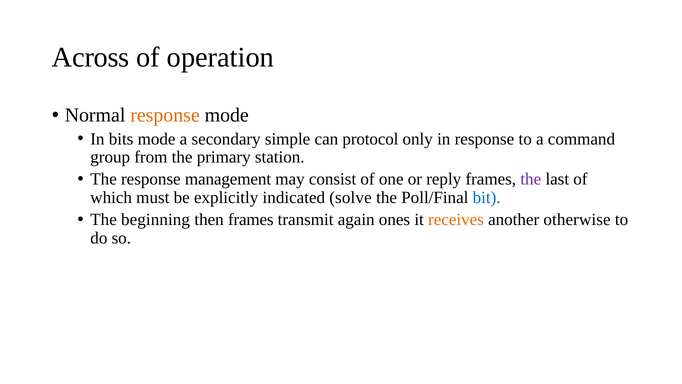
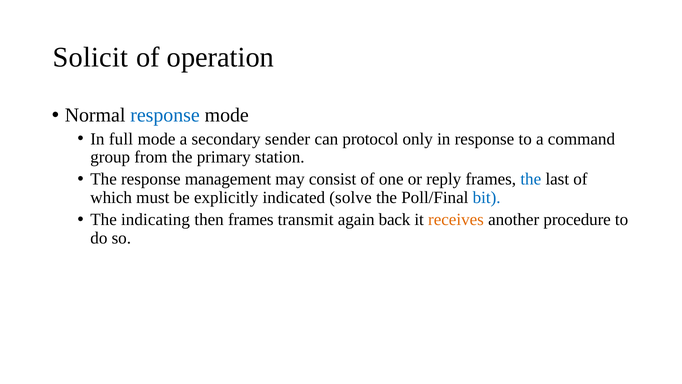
Across: Across -> Solicit
response at (165, 115) colour: orange -> blue
bits: bits -> full
simple: simple -> sender
the at (531, 179) colour: purple -> blue
beginning: beginning -> indicating
ones: ones -> back
otherwise: otherwise -> procedure
